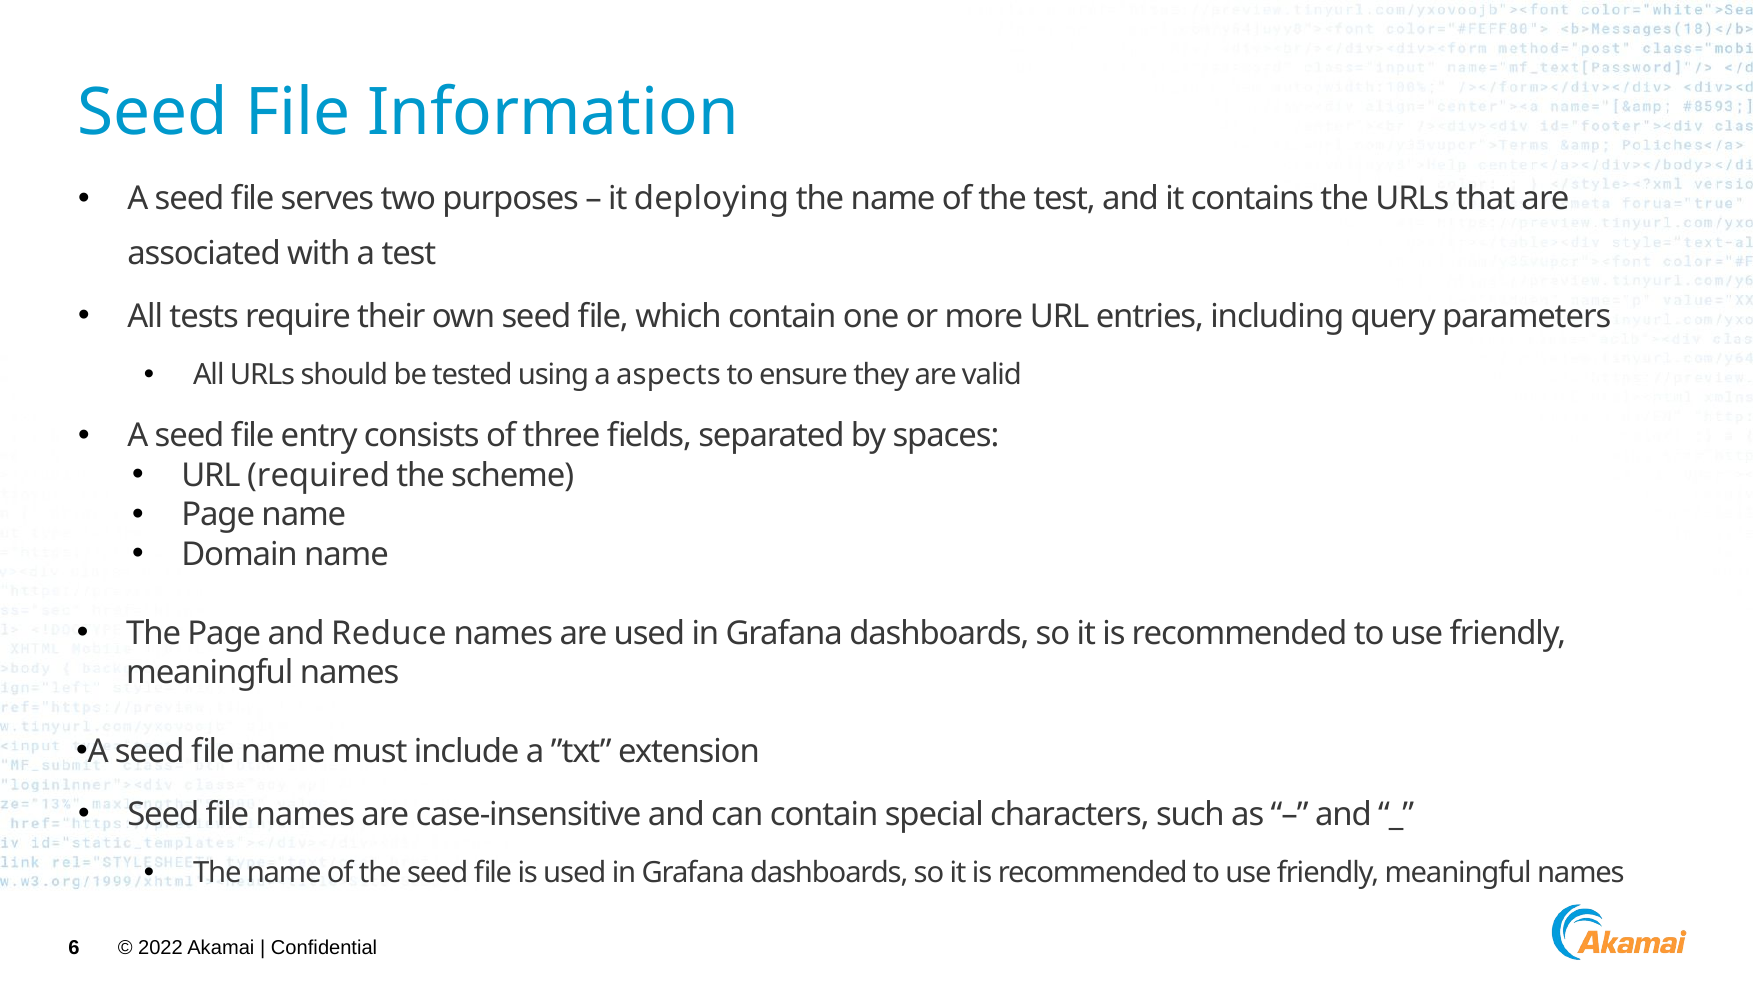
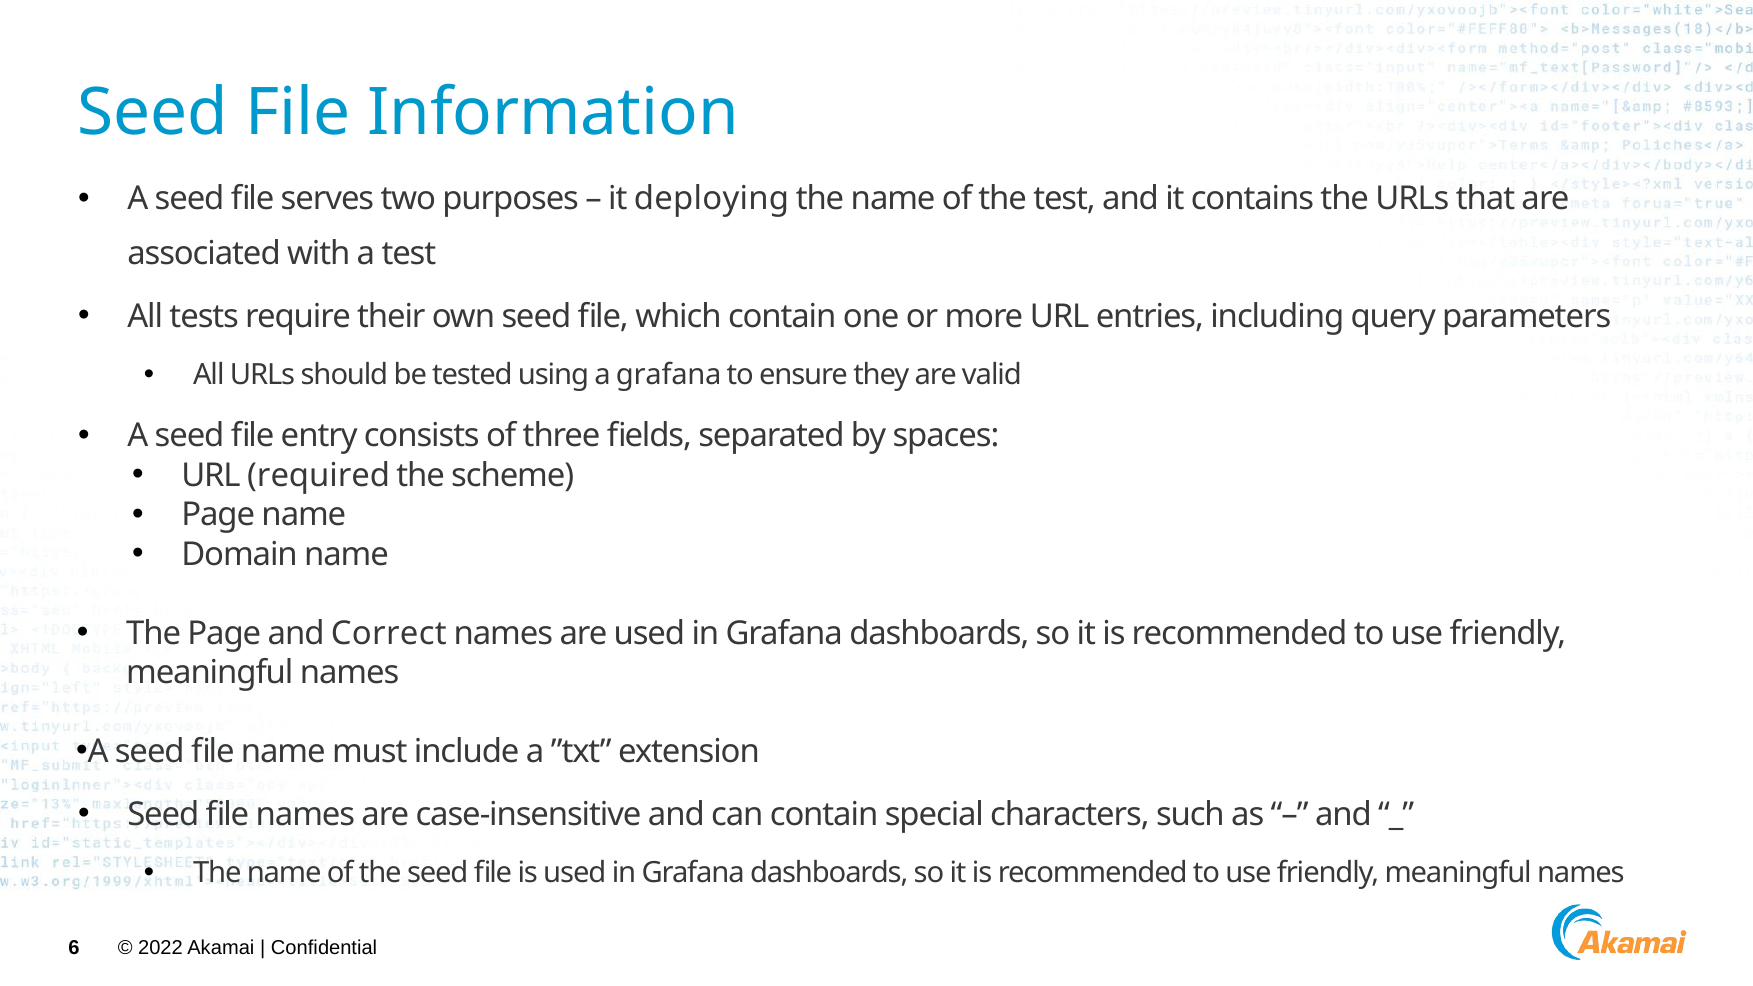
a aspects: aspects -> grafana
Reduce: Reduce -> Correct
